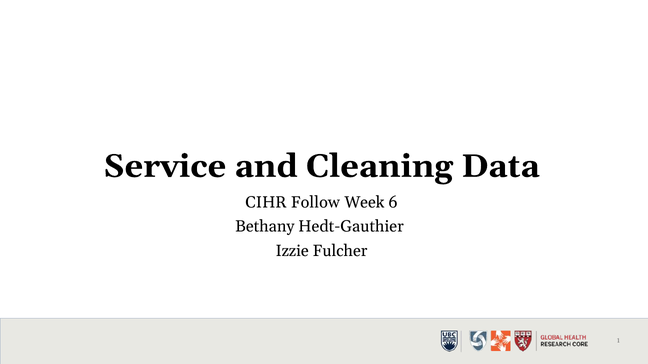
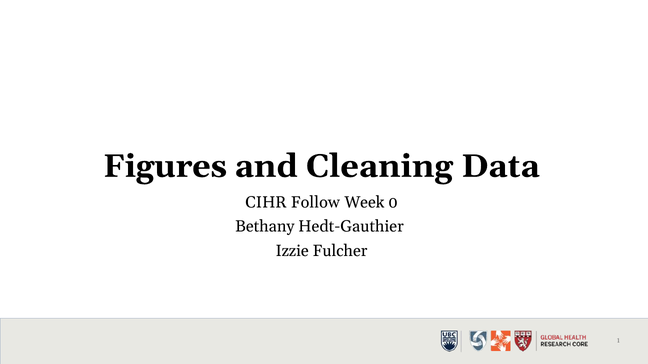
Service: Service -> Figures
6: 6 -> 0
